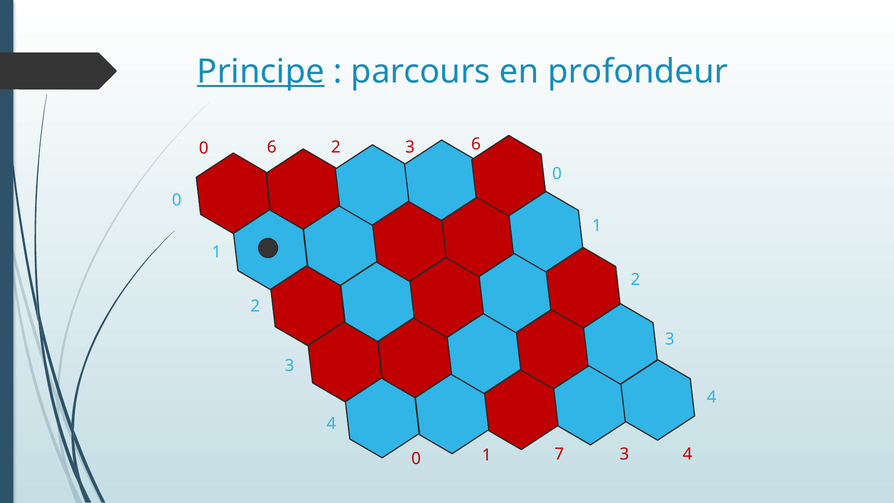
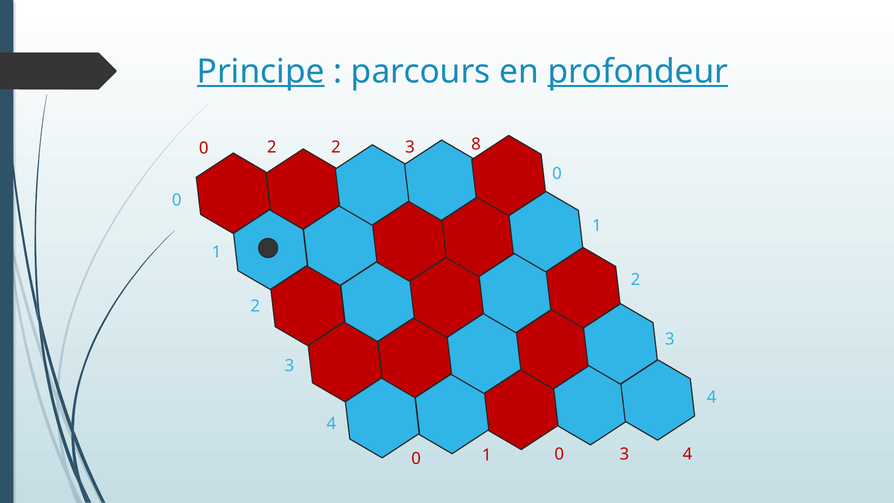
profondeur underline: none -> present
0 6: 6 -> 2
3 6: 6 -> 8
1 7: 7 -> 0
